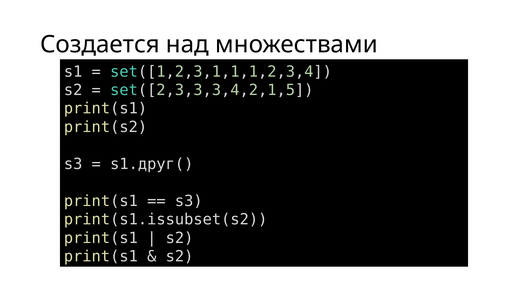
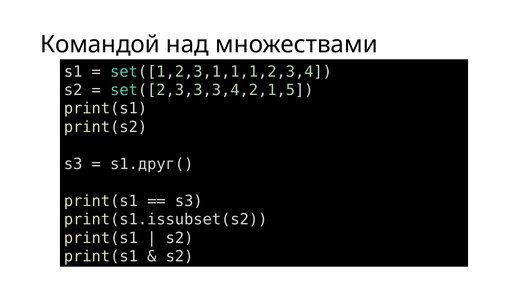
Создается: Создается -> Командой
